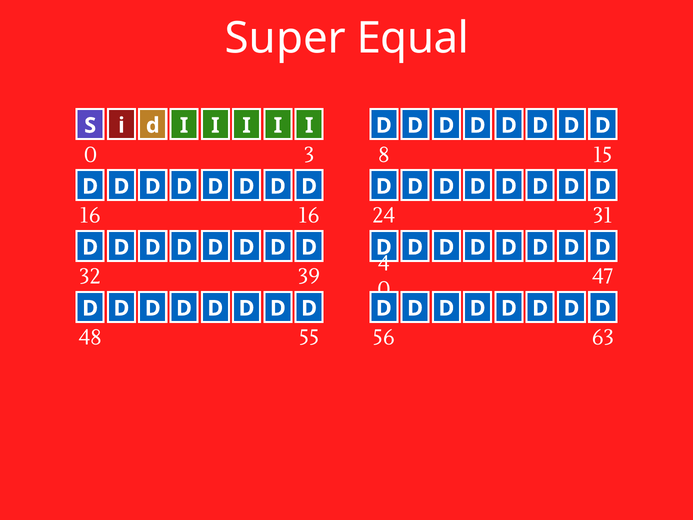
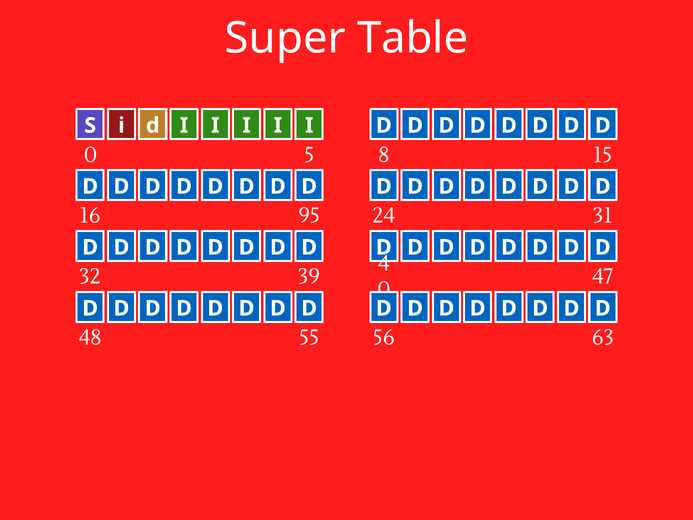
Equal: Equal -> Table
3: 3 -> 5
16 16: 16 -> 95
